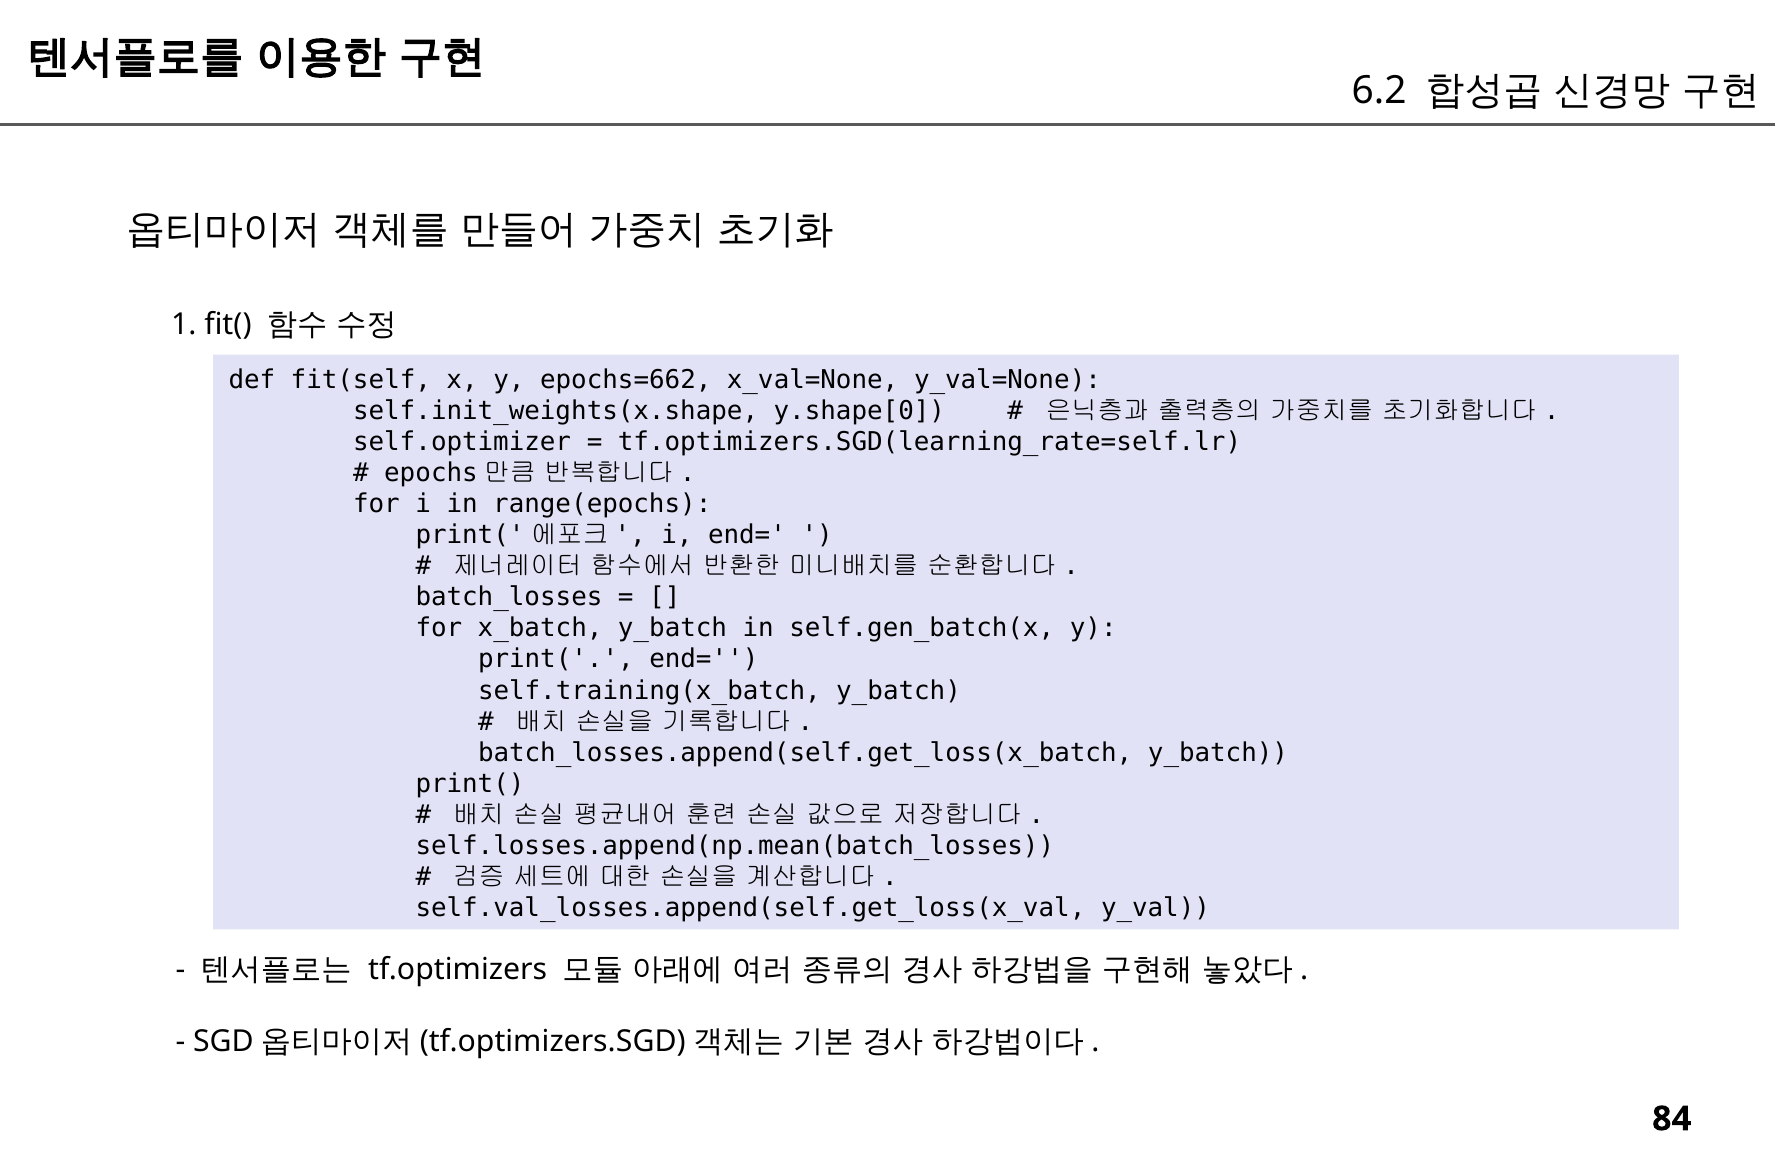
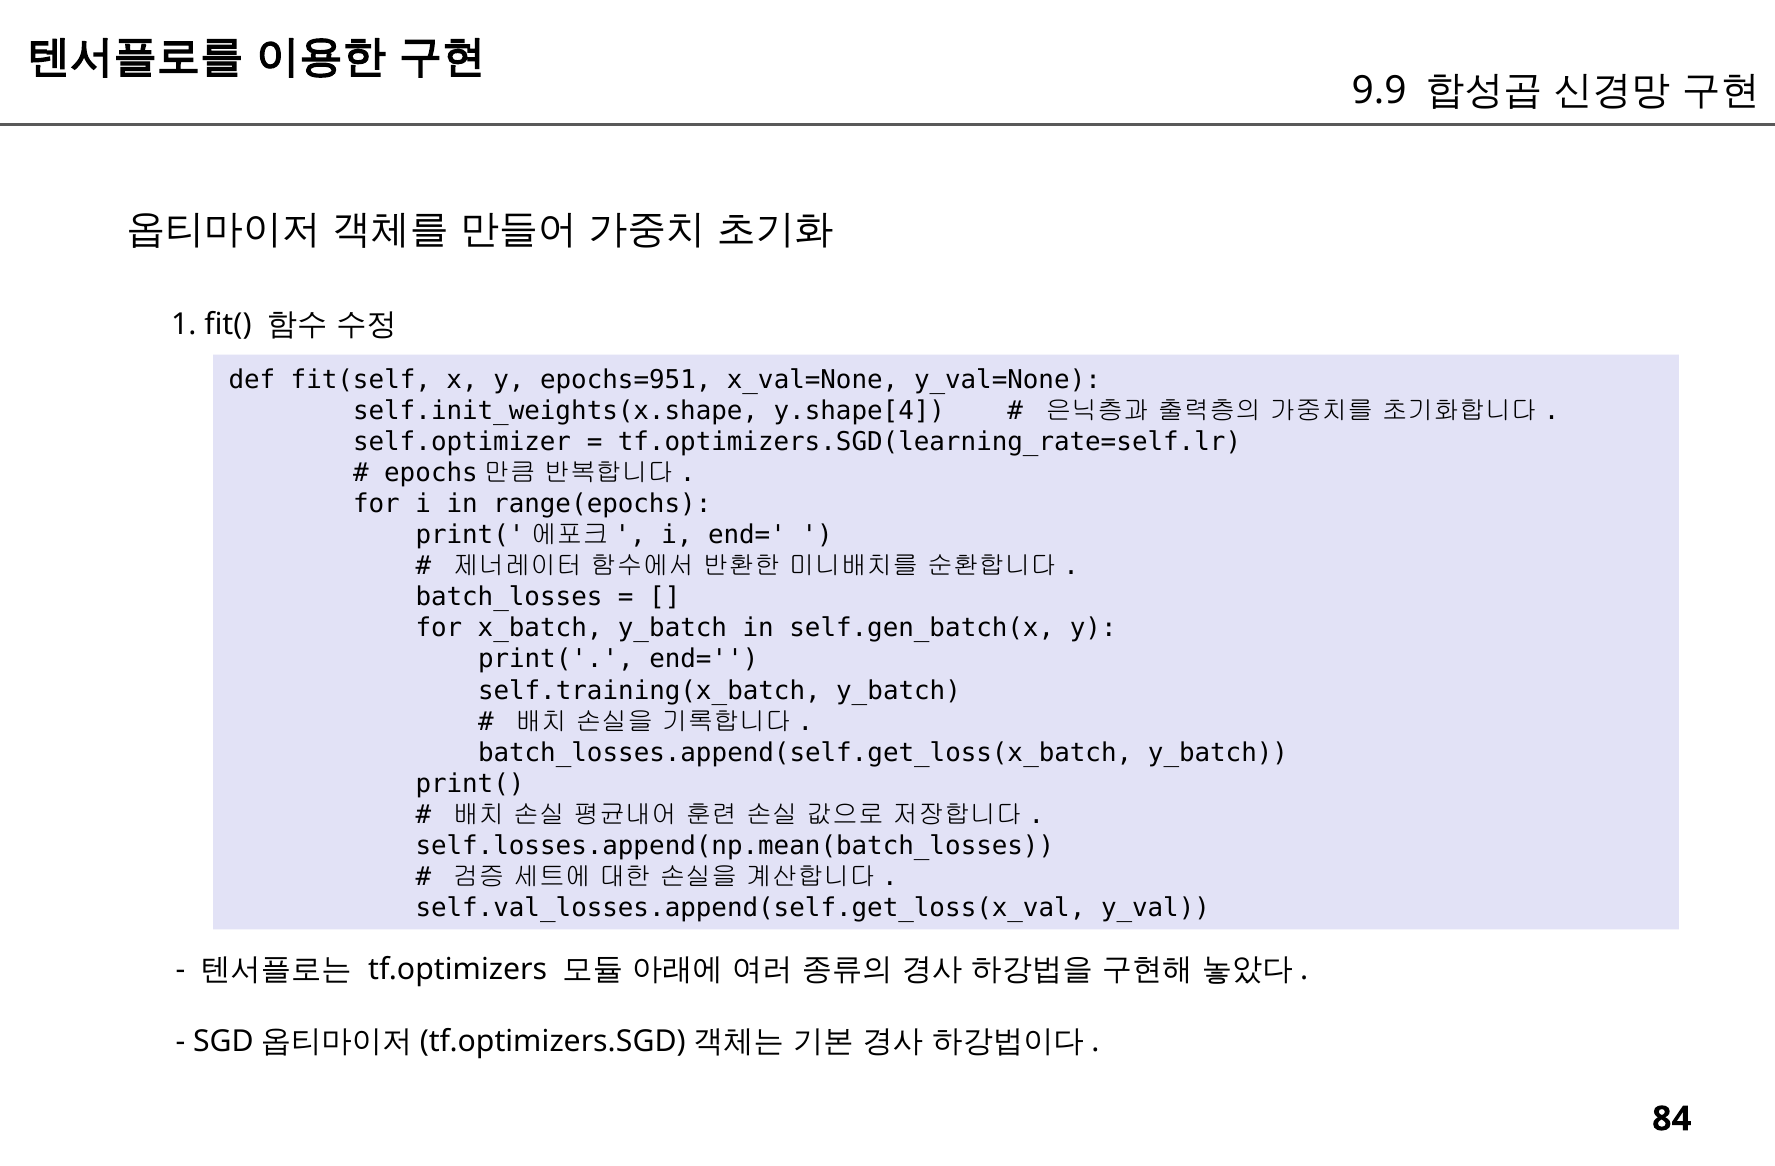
6.2: 6.2 -> 9.9
epochs=662: epochs=662 -> epochs=951
y.shape[0: y.shape[0 -> y.shape[4
